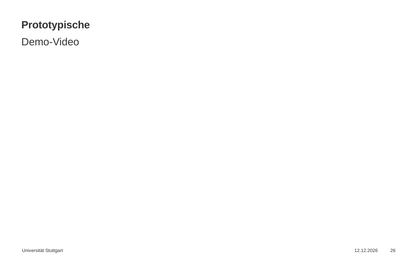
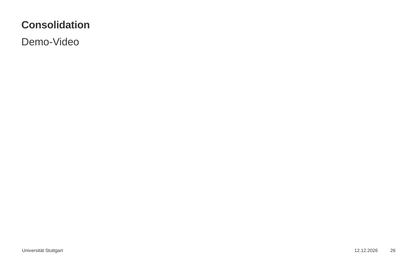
Prototypische: Prototypische -> Consolidation
